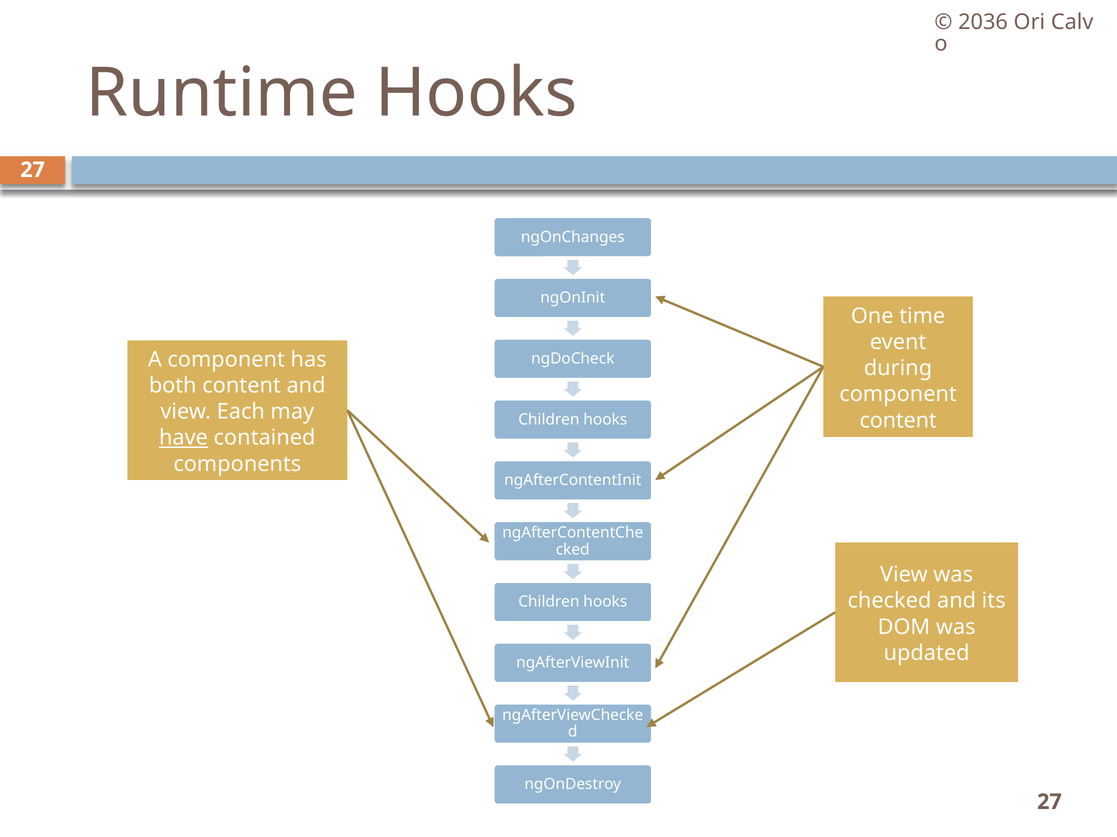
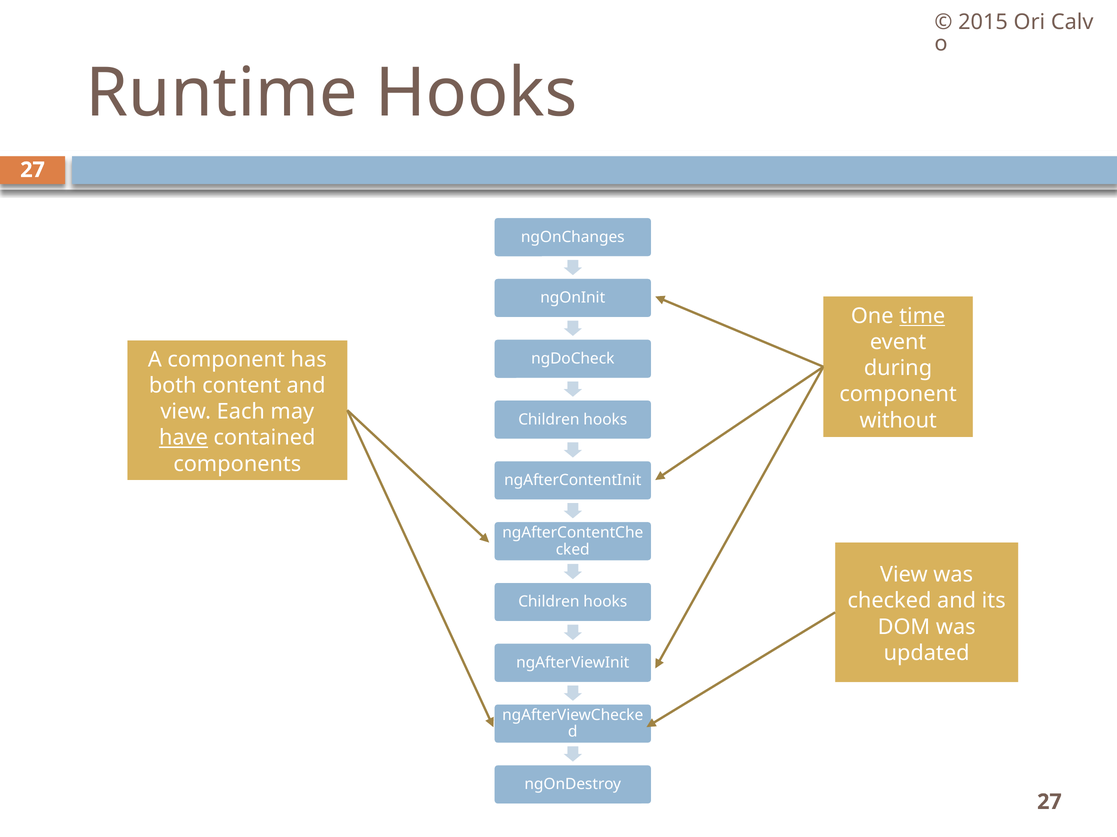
2036: 2036 -> 2015
time underline: none -> present
content at (898, 421): content -> without
